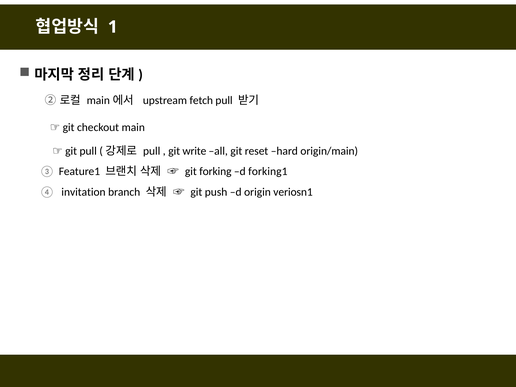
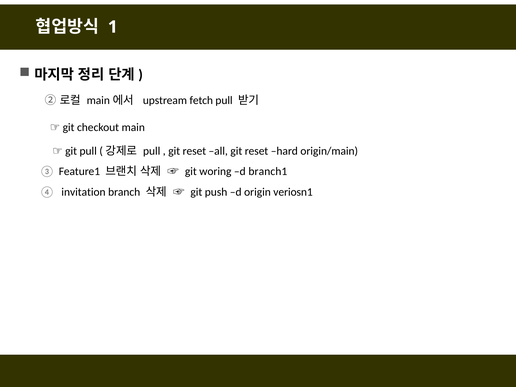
write at (194, 151): write -> reset
forking: forking -> woring
forking1: forking1 -> branch1
